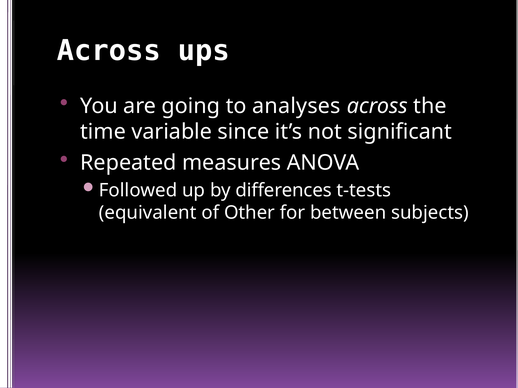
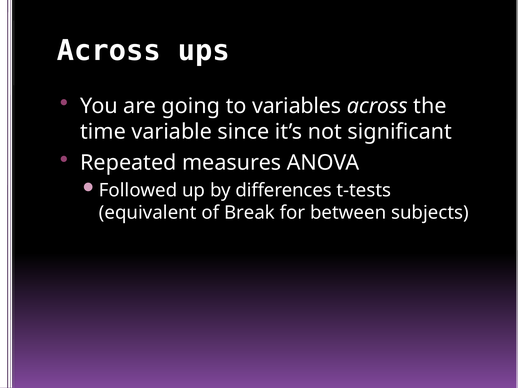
analyses: analyses -> variables
Other: Other -> Break
